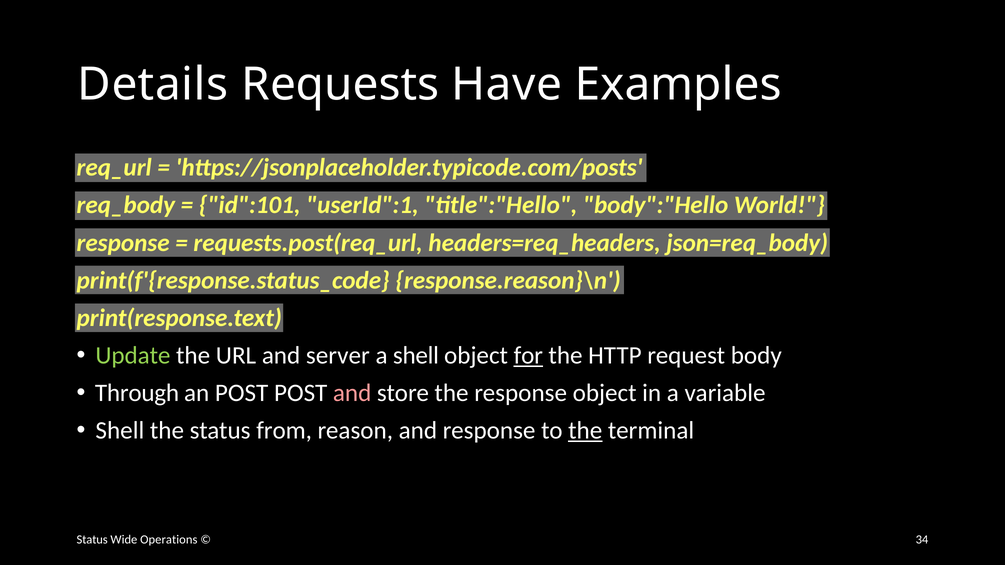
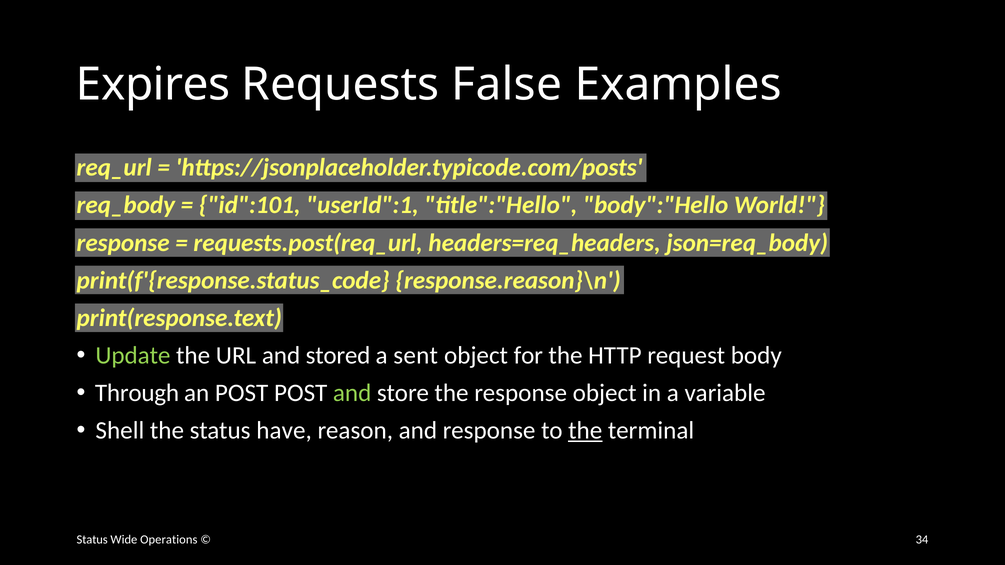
Details: Details -> Expires
Have: Have -> False
server: server -> stored
a shell: shell -> sent
for underline: present -> none
and at (352, 393) colour: pink -> light green
from: from -> have
